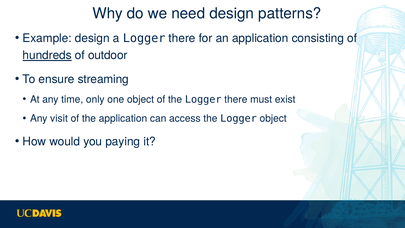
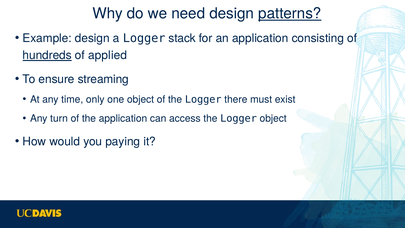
patterns underline: none -> present
a Logger there: there -> stack
outdoor: outdoor -> applied
visit: visit -> turn
